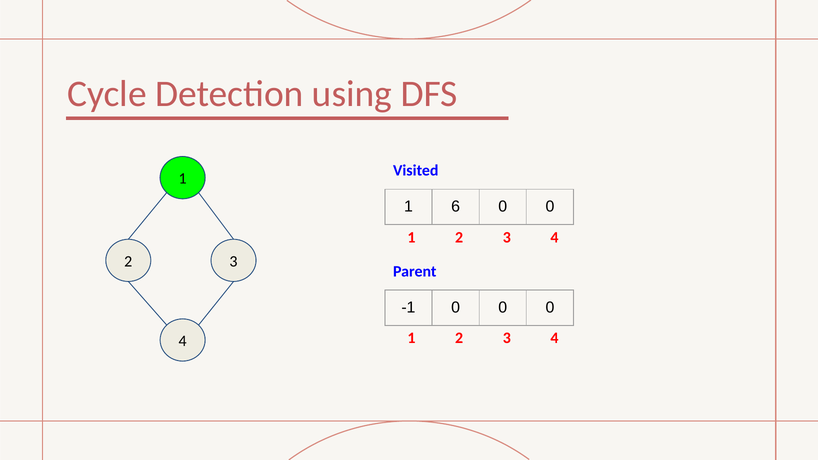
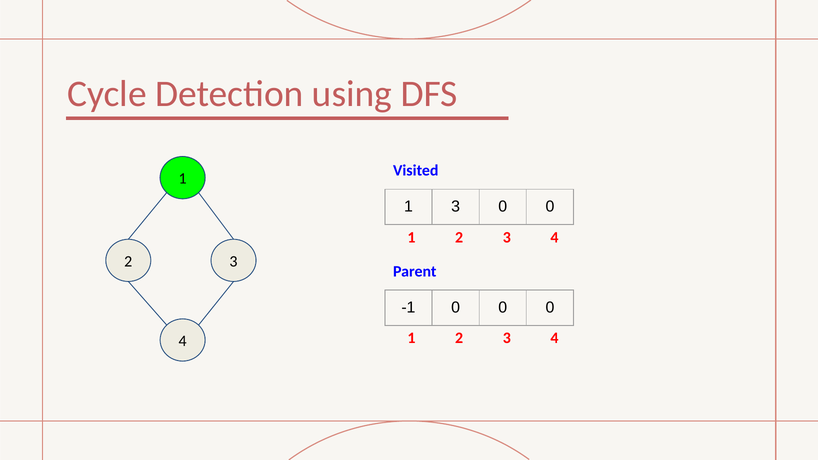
6 at (456, 207): 6 -> 3
